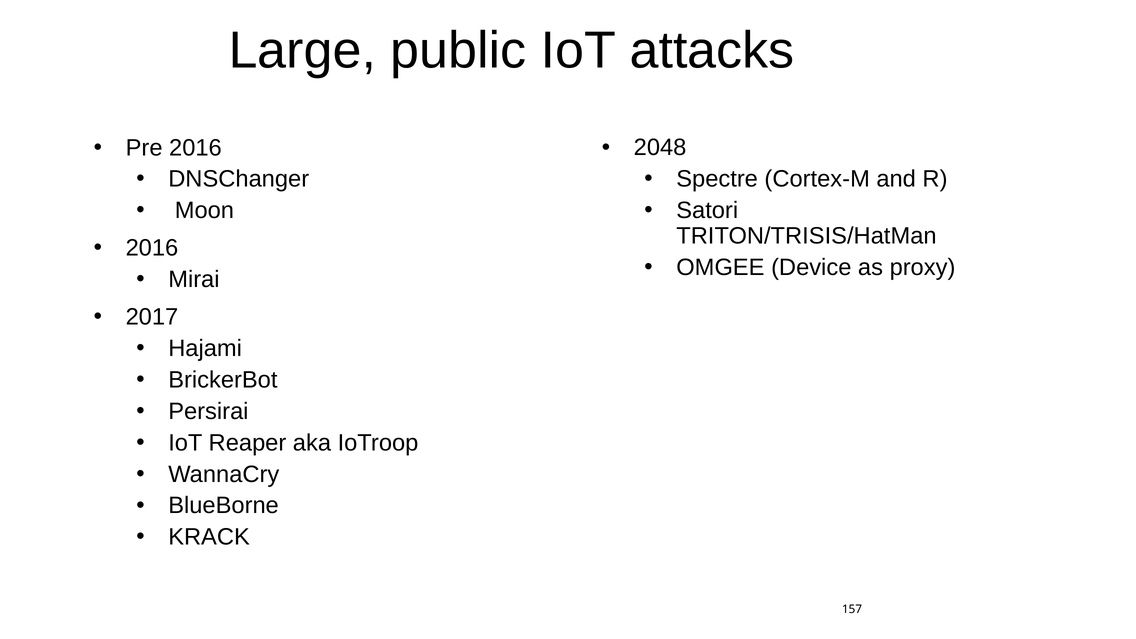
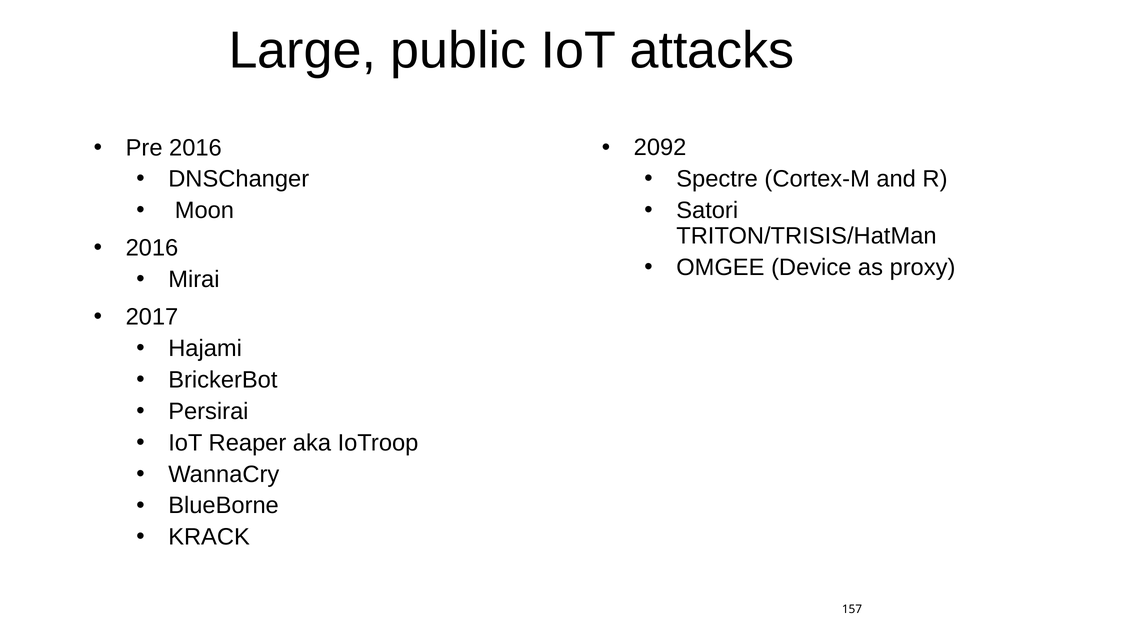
2048: 2048 -> 2092
